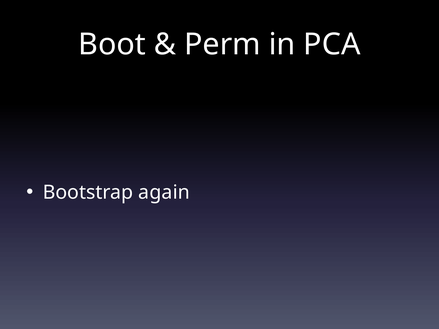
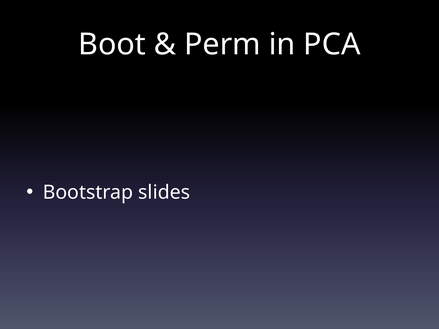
again: again -> slides
